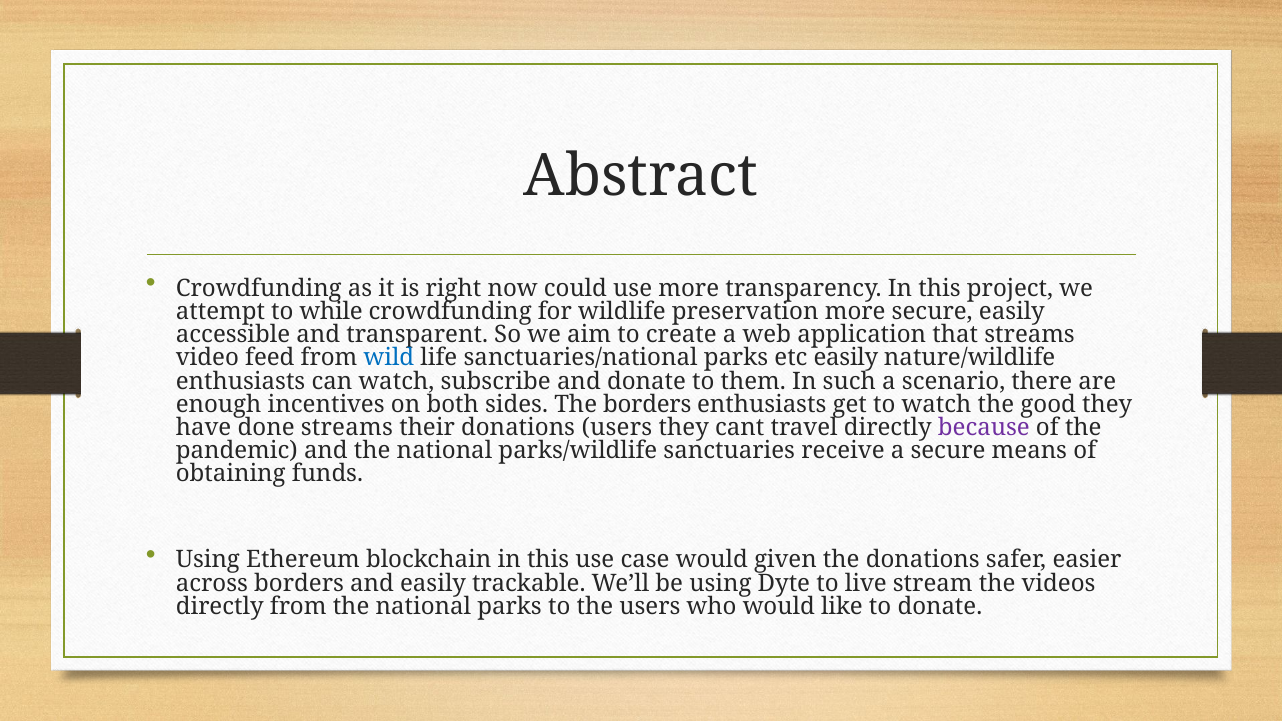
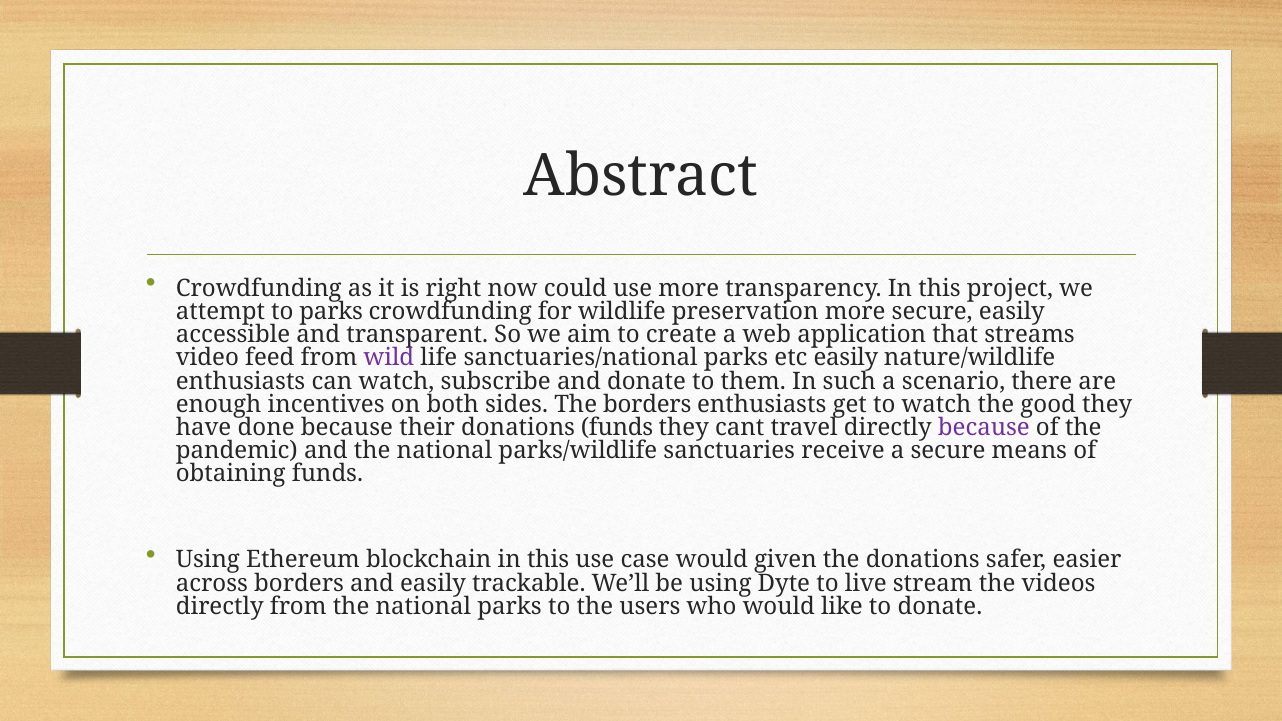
to while: while -> parks
wild colour: blue -> purple
done streams: streams -> because
donations users: users -> funds
